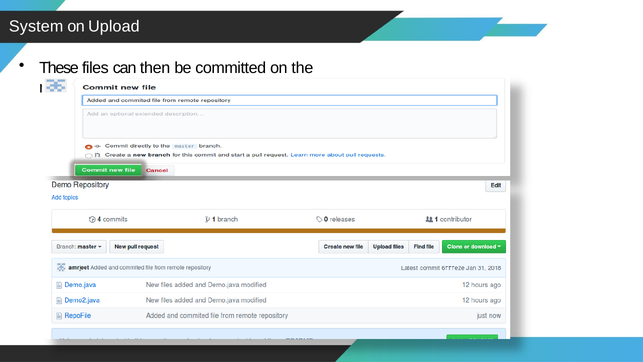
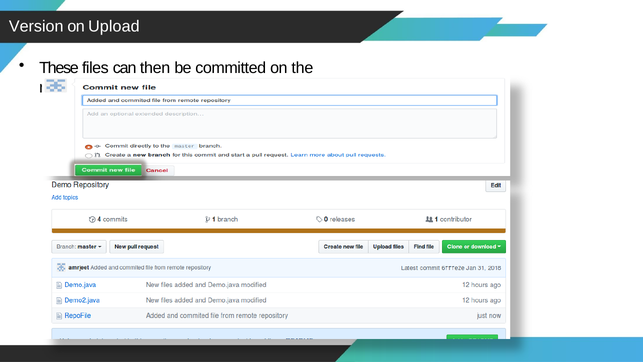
System: System -> Version
